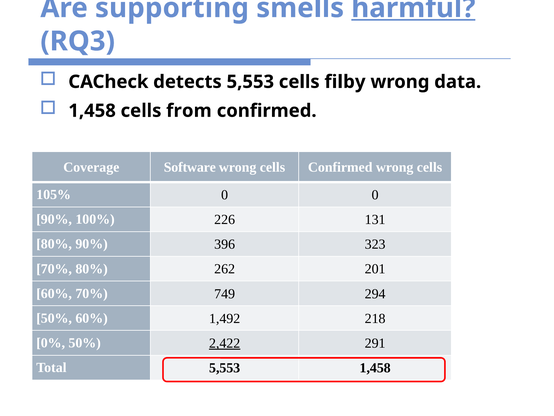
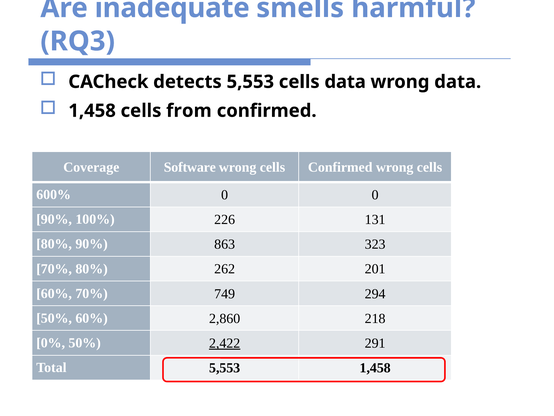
supporting: supporting -> inadequate
harmful underline: present -> none
cells filby: filby -> data
105%: 105% -> 600%
396: 396 -> 863
1,492: 1,492 -> 2,860
